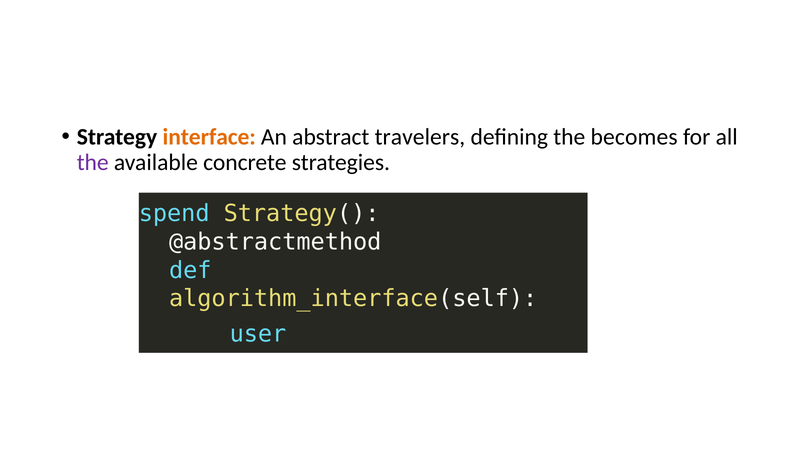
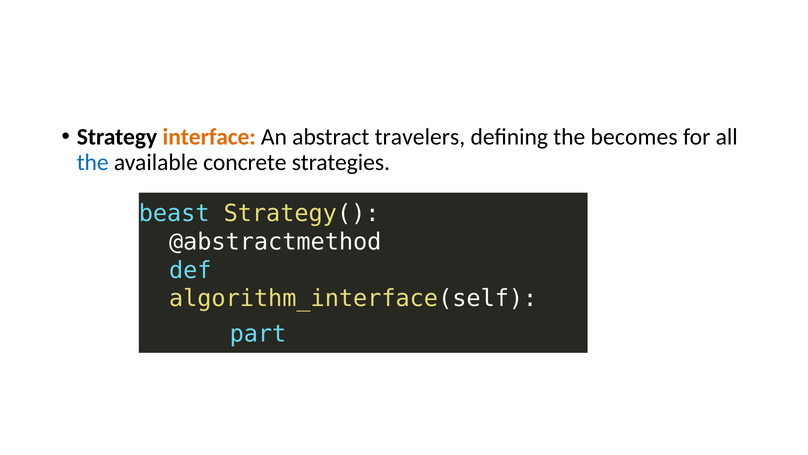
the at (93, 162) colour: purple -> blue
spend: spend -> beast
user: user -> part
